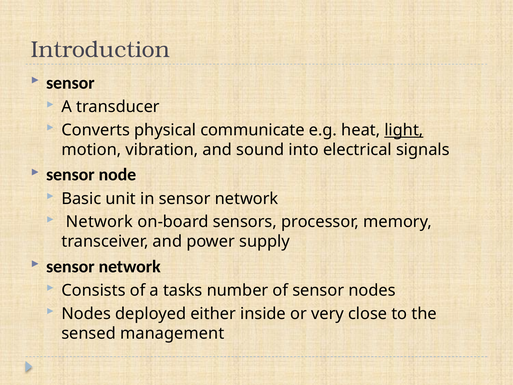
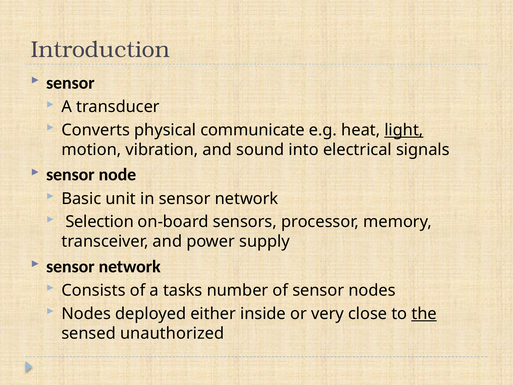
Network at (99, 222): Network -> Selection
the underline: none -> present
management: management -> unauthorized
